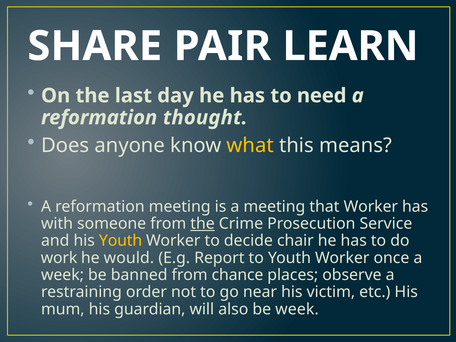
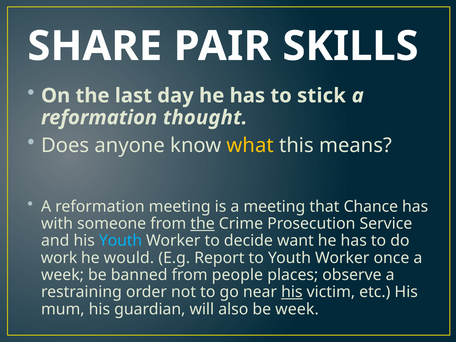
LEARN: LEARN -> SKILLS
need: need -> stick
that Worker: Worker -> Chance
Youth at (121, 241) colour: yellow -> light blue
chair: chair -> want
chance: chance -> people
his at (292, 292) underline: none -> present
